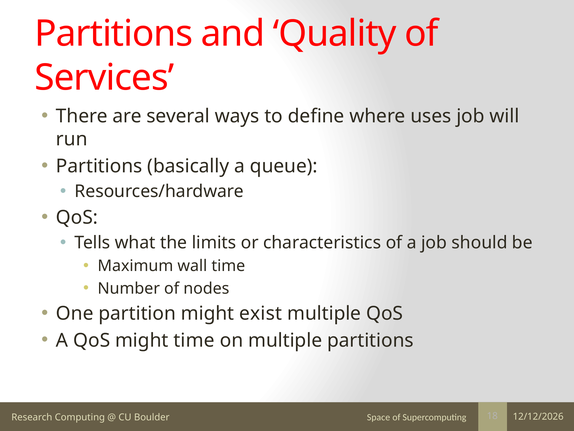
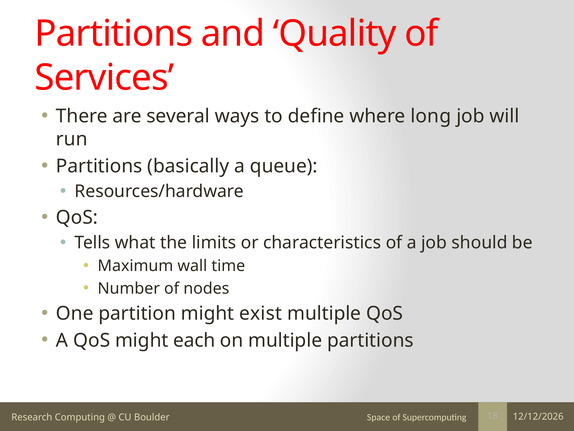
uses: uses -> long
might time: time -> each
